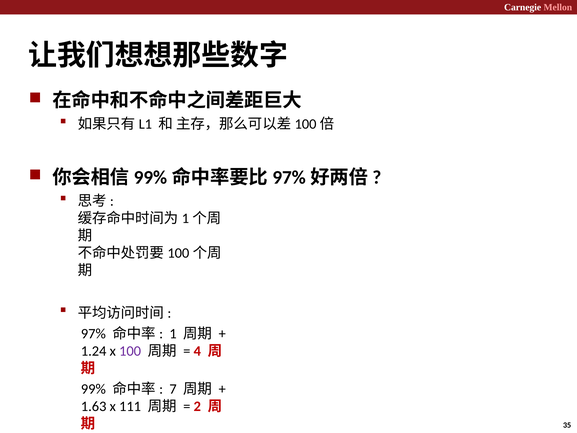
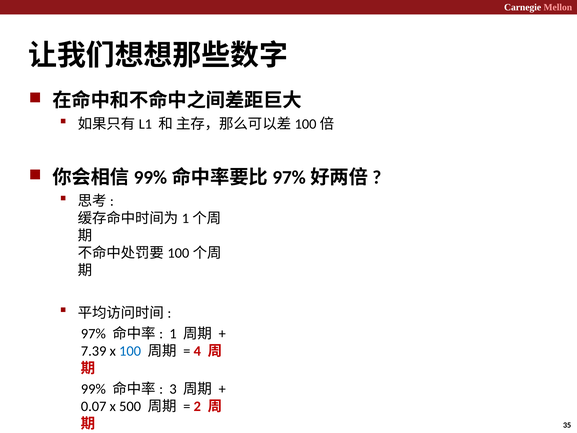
1.24: 1.24 -> 7.39
100 colour: purple -> blue
7: 7 -> 3
1.63: 1.63 -> 0.07
111: 111 -> 500
